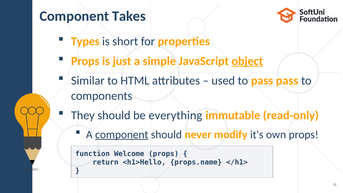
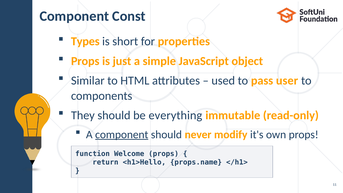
Takes: Takes -> Const
object underline: present -> none
pass pass: pass -> user
